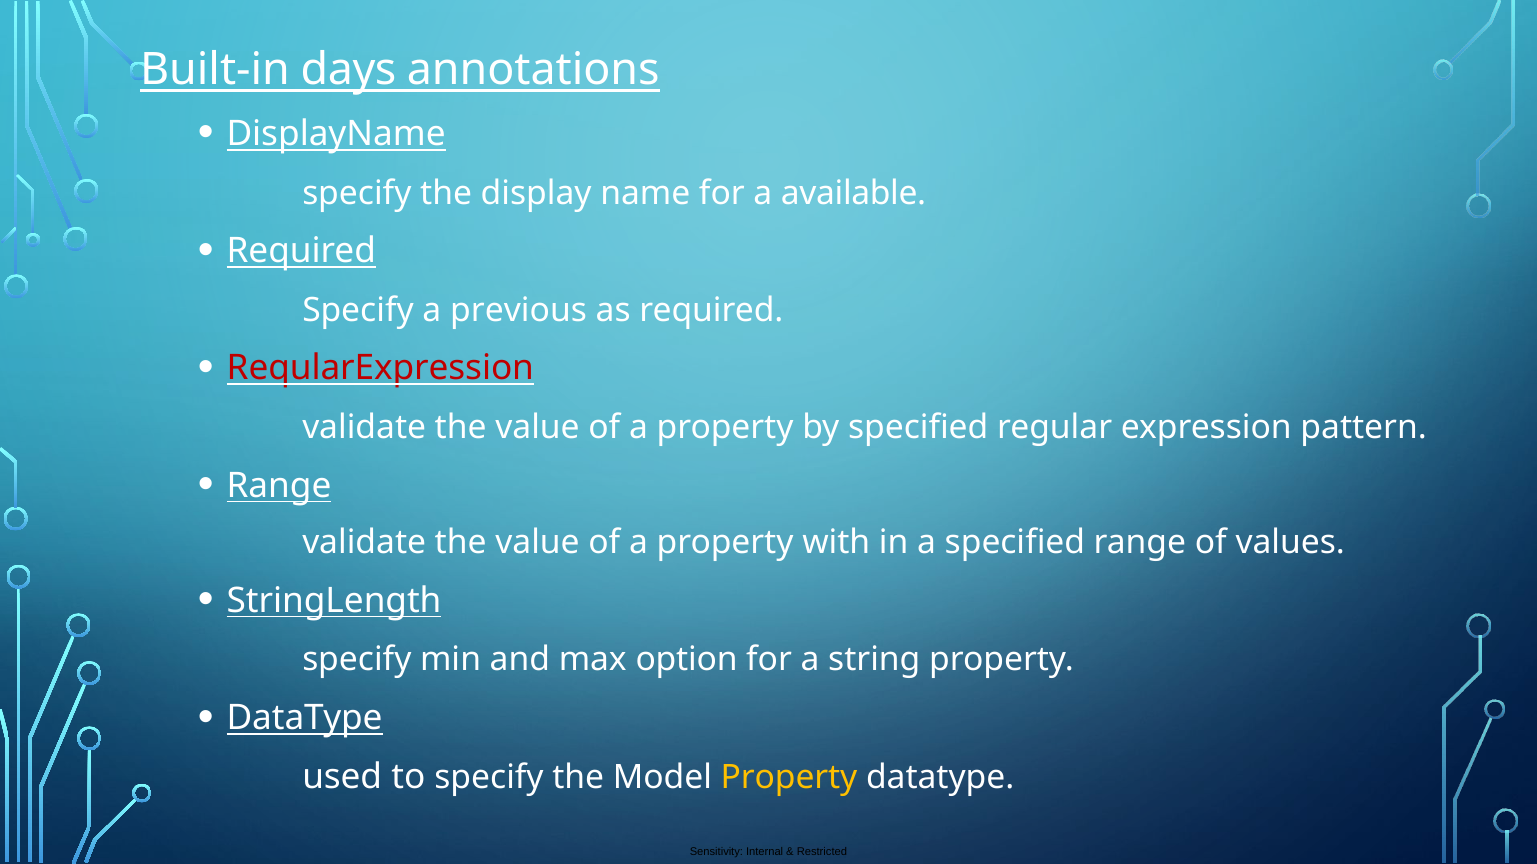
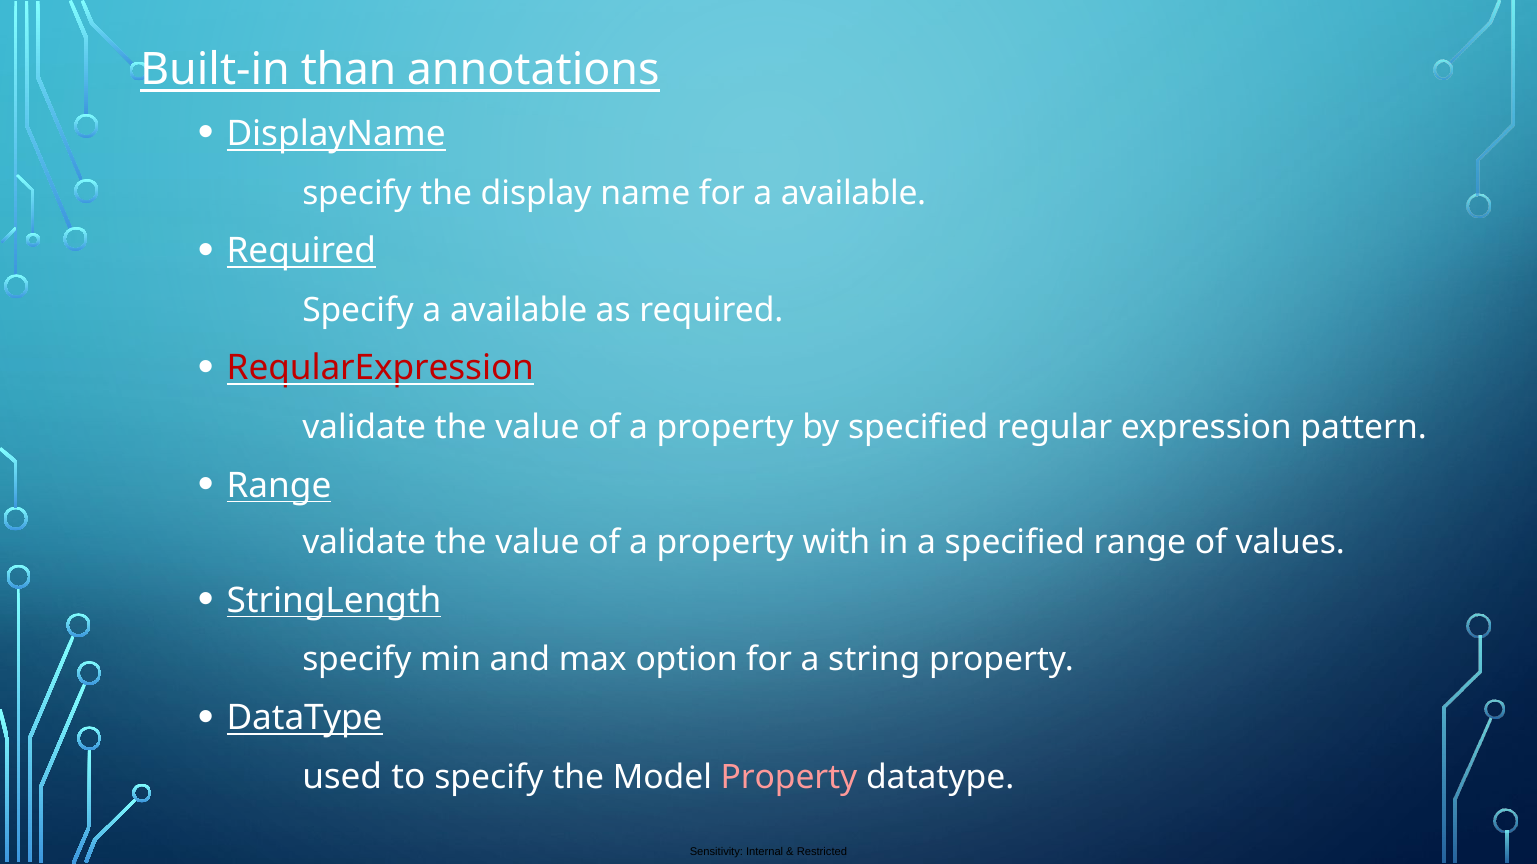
days: days -> than
Specify a previous: previous -> available
Property at (789, 778) colour: yellow -> pink
